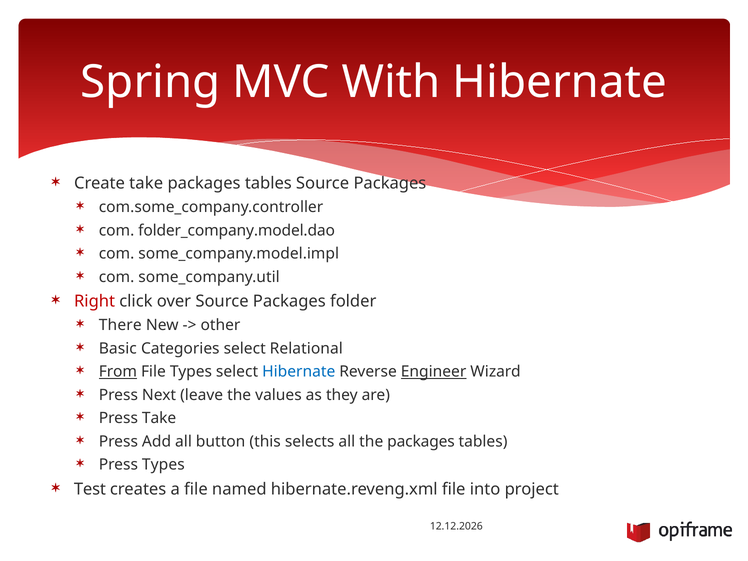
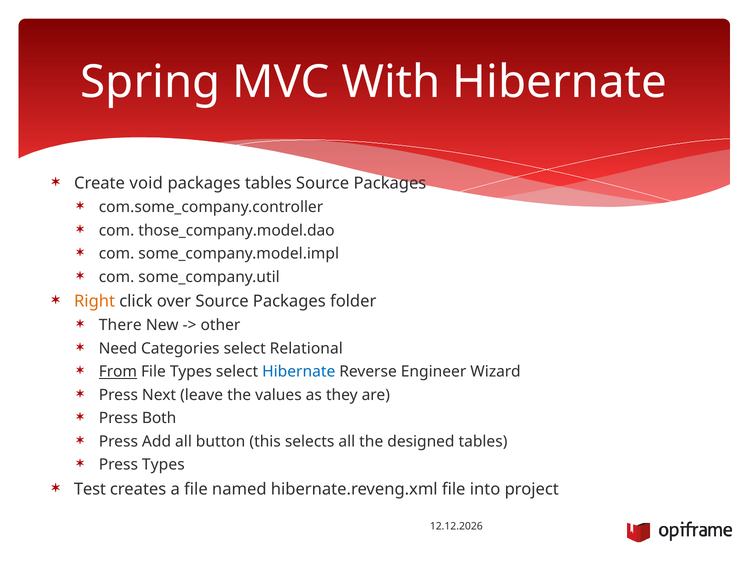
Create take: take -> void
folder_company.model.dao: folder_company.model.dao -> those_company.model.dao
Right colour: red -> orange
Basic: Basic -> Need
Engineer underline: present -> none
Press Take: Take -> Both
the packages: packages -> designed
